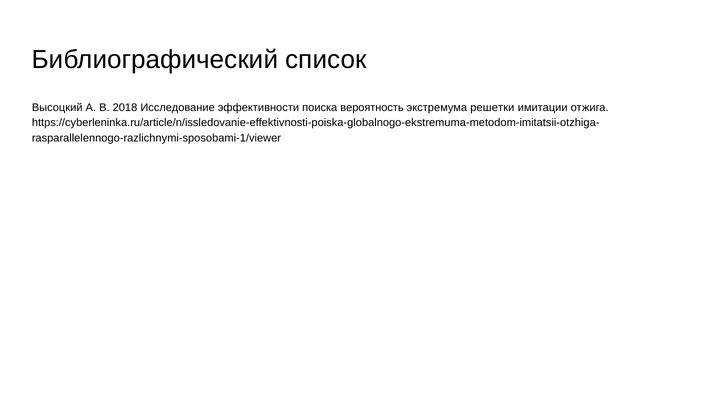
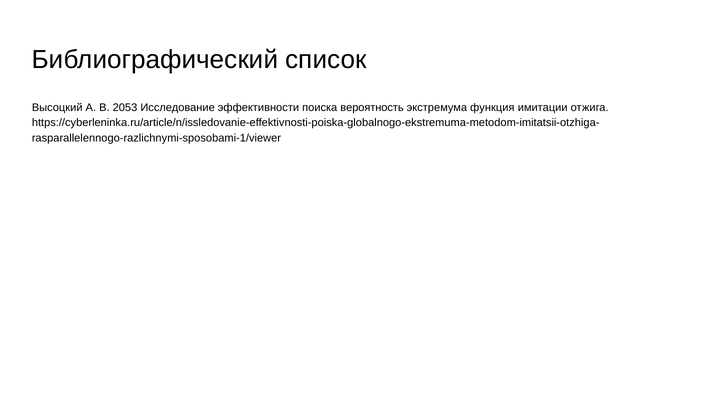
2018: 2018 -> 2053
решетки: решетки -> функция
